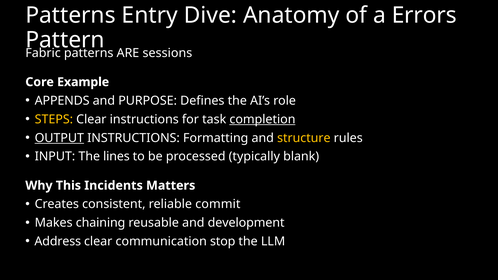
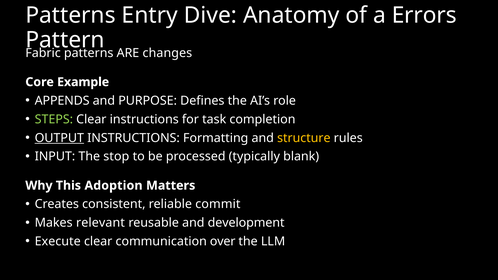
sessions: sessions -> changes
STEPS colour: yellow -> light green
completion underline: present -> none
lines: lines -> stop
Incidents: Incidents -> Adoption
chaining: chaining -> relevant
Address: Address -> Execute
stop: stop -> over
